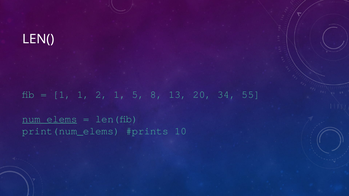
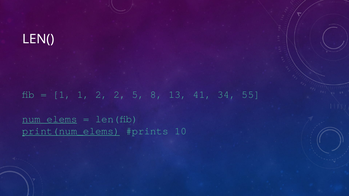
2 1: 1 -> 2
20: 20 -> 41
print(num_elems underline: none -> present
